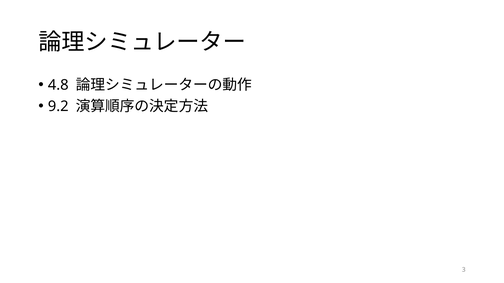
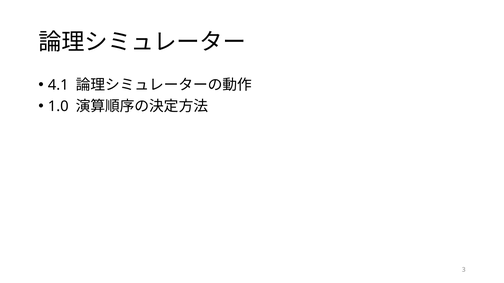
4.8: 4.8 -> 4.1
9.2: 9.2 -> 1.0
